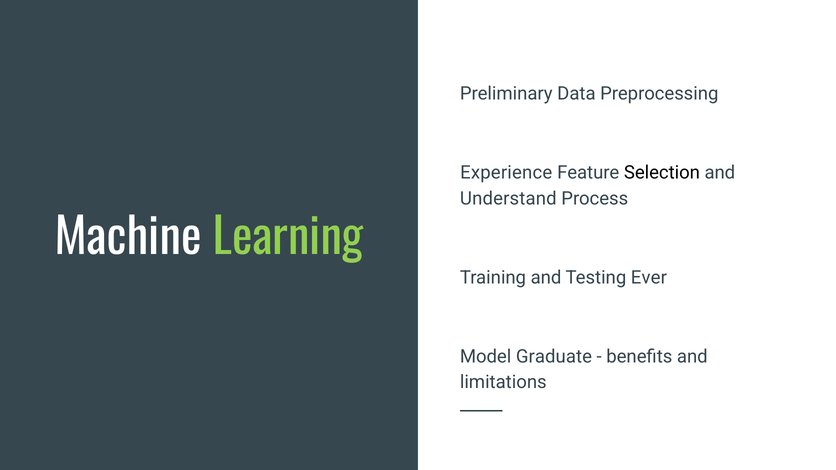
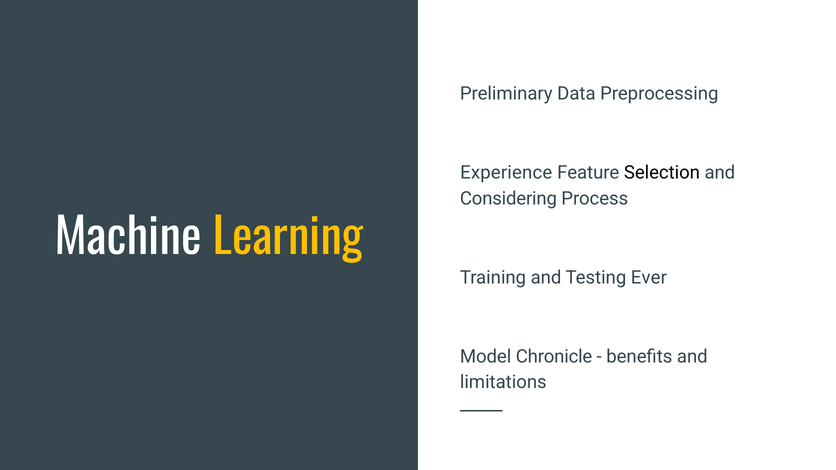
Understand: Understand -> Considering
Learning colour: light green -> yellow
Graduate: Graduate -> Chronicle
